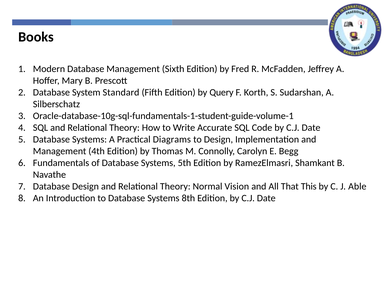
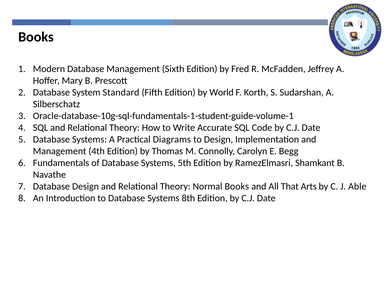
Query: Query -> World
Normal Vision: Vision -> Books
This: This -> Arts
